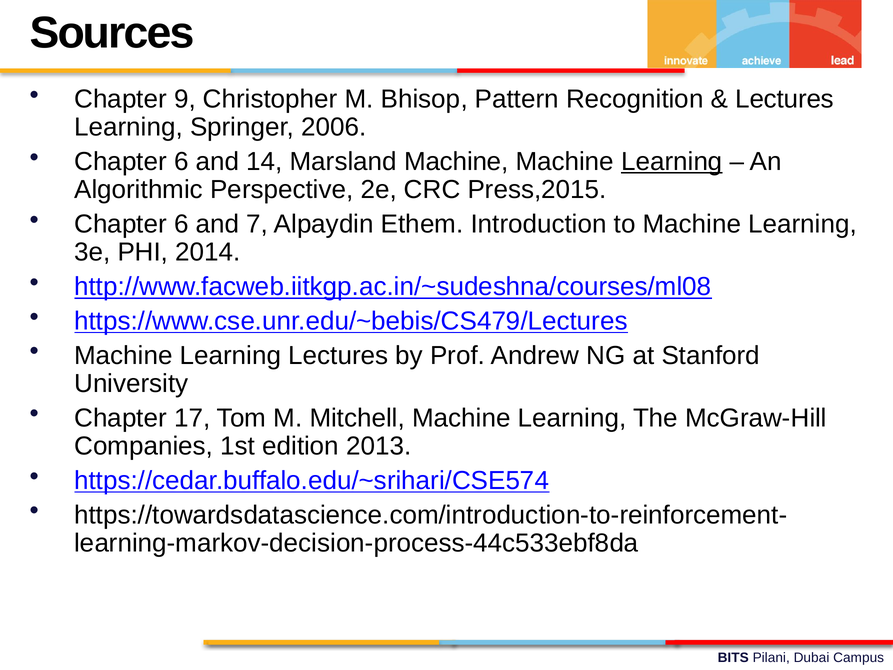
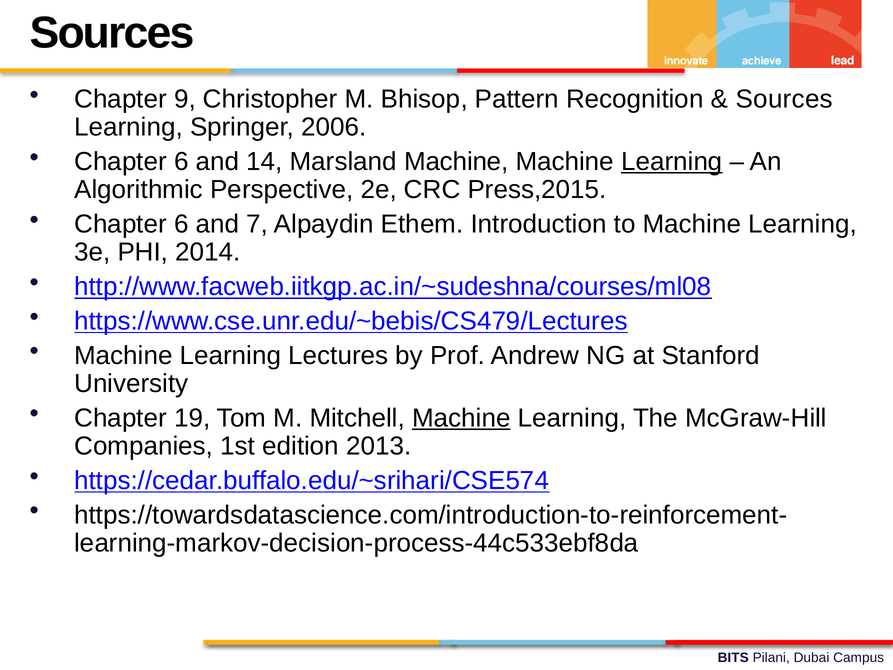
Lectures at (785, 99): Lectures -> Sources
17: 17 -> 19
Machine at (461, 418) underline: none -> present
